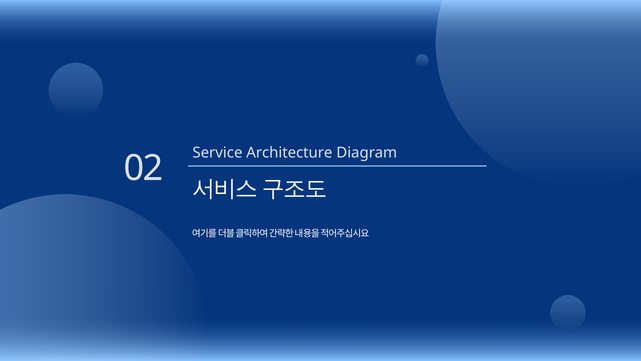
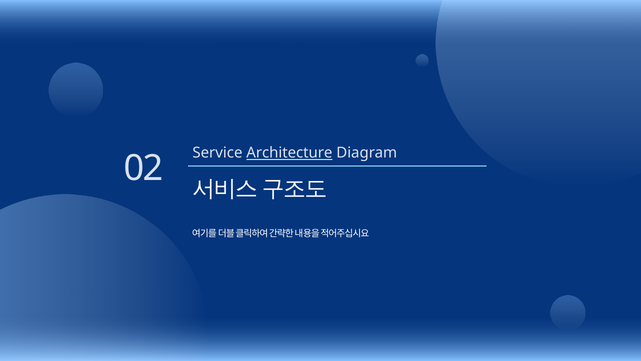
Architecture underline: none -> present
